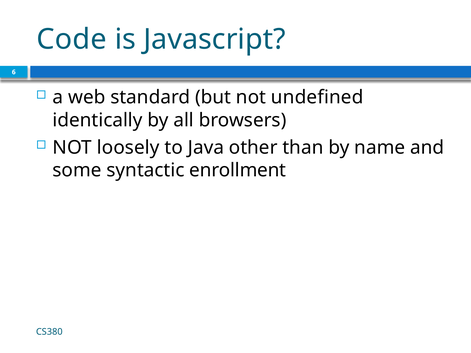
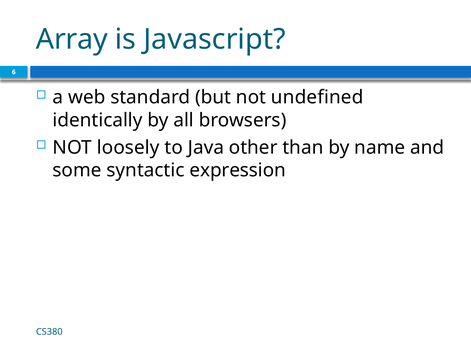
Code: Code -> Array
enrollment: enrollment -> expression
